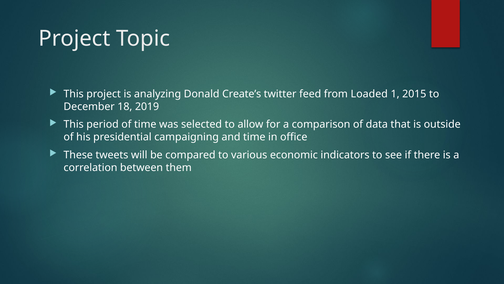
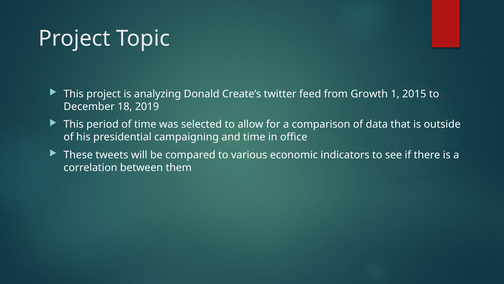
Loaded: Loaded -> Growth
